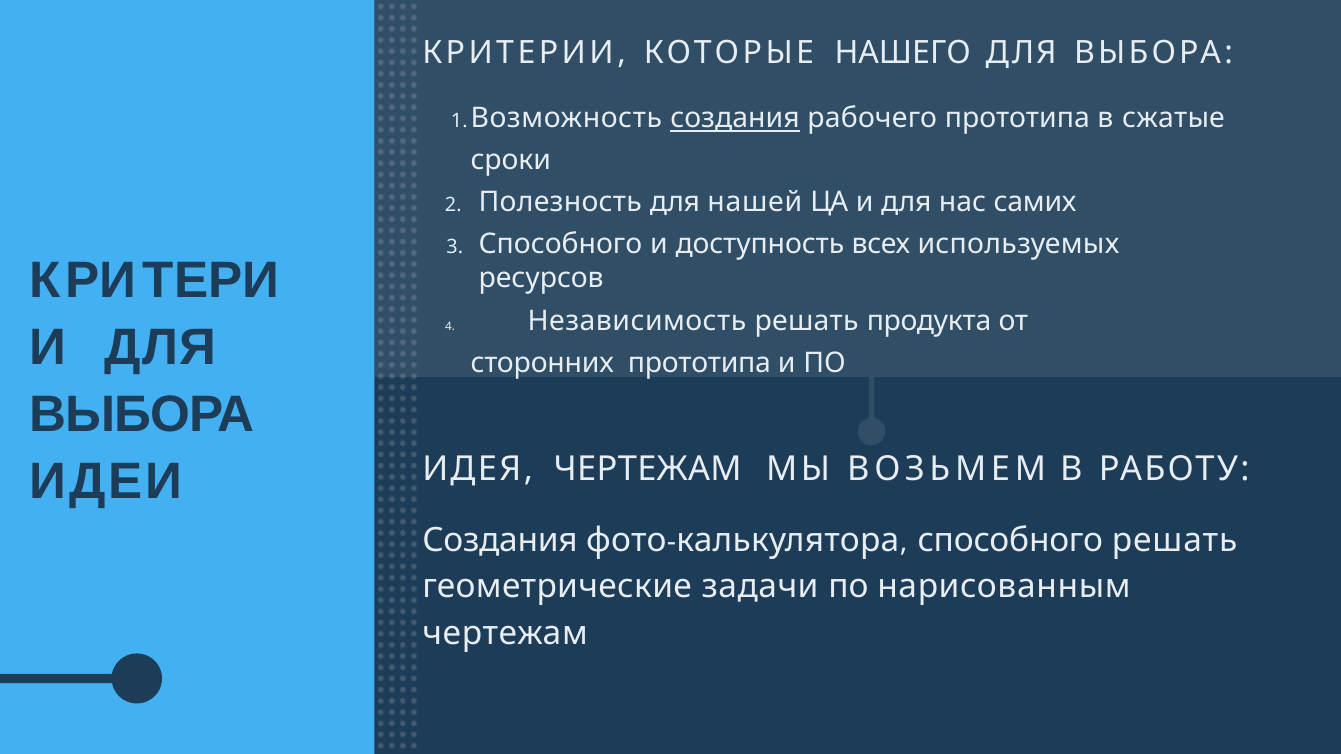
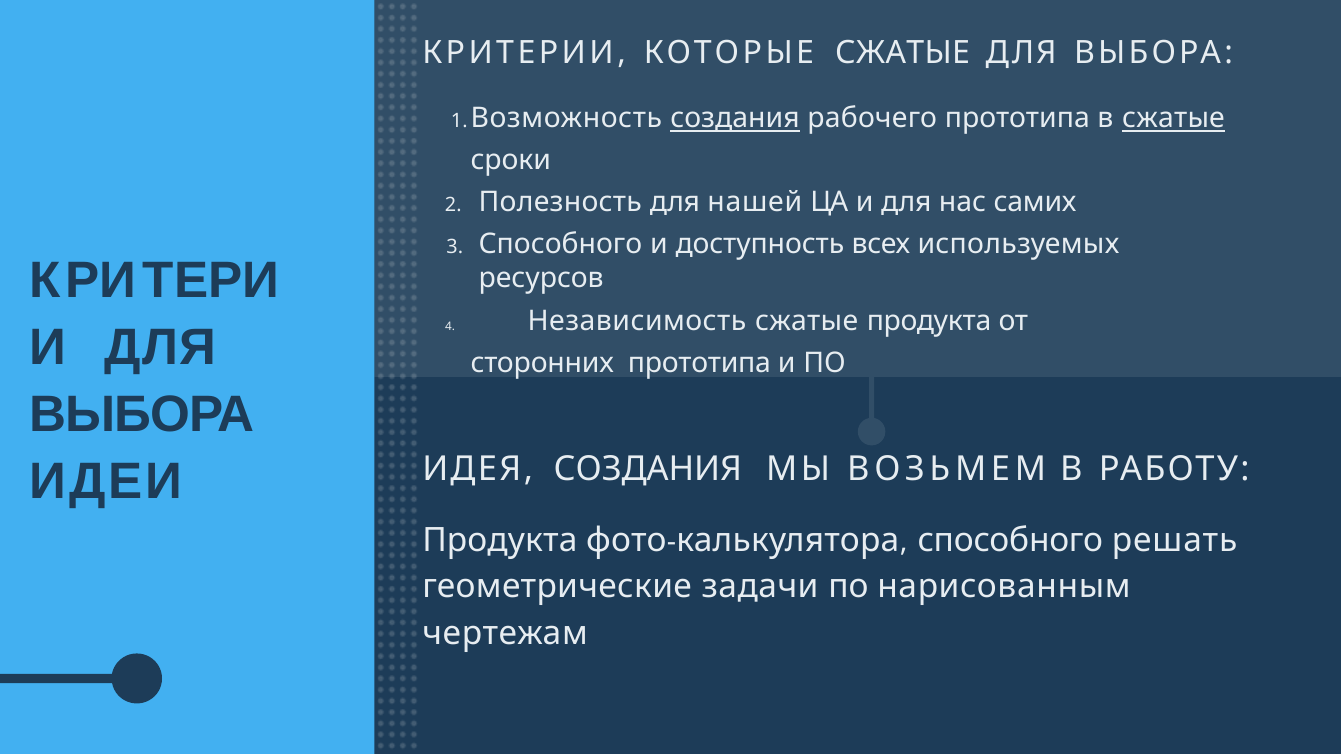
КОТОРЫЕ НАШЕГО: НАШЕГО -> СЖАТЫЕ
сжатые at (1174, 119) underline: none -> present
Независимость решать: решать -> сжатые
ИДЕЯ ЧЕРТЕЖАМ: ЧЕРТЕЖАМ -> СОЗДАНИЯ
Создания at (500, 541): Создания -> Продукта
